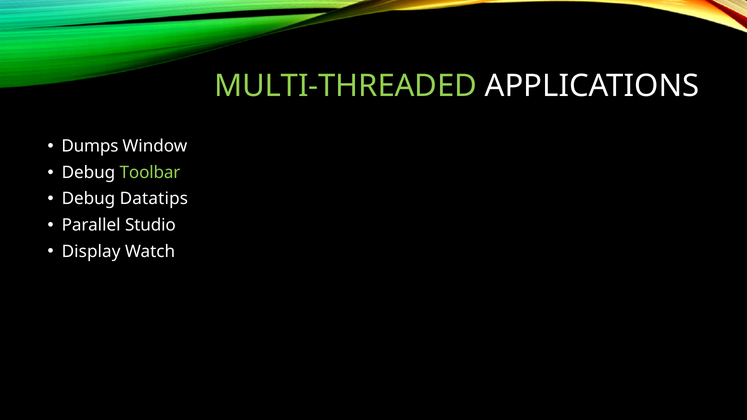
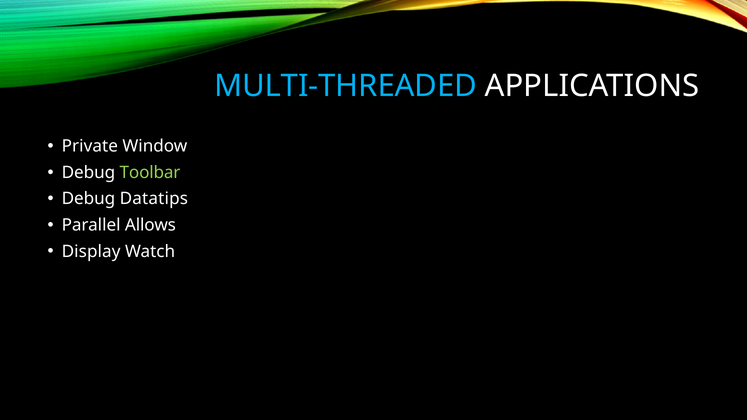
MULTI-THREADED colour: light green -> light blue
Dumps: Dumps -> Private
Studio: Studio -> Allows
